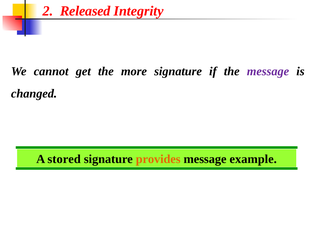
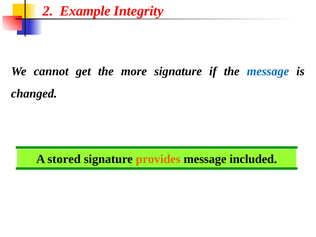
Released: Released -> Example
message at (268, 71) colour: purple -> blue
example: example -> included
